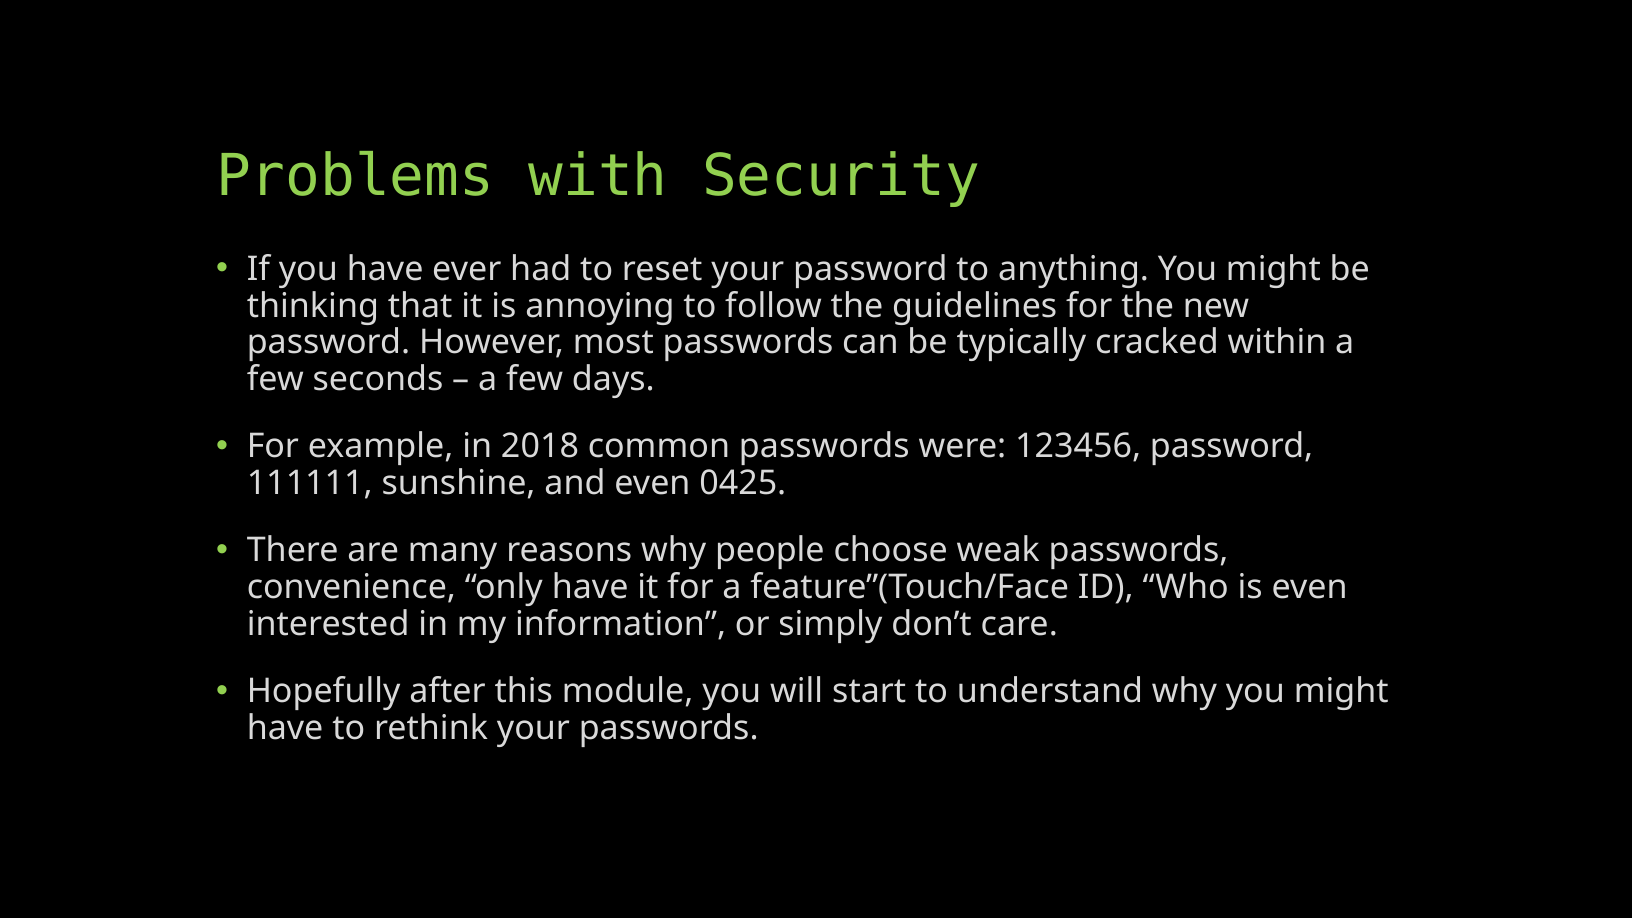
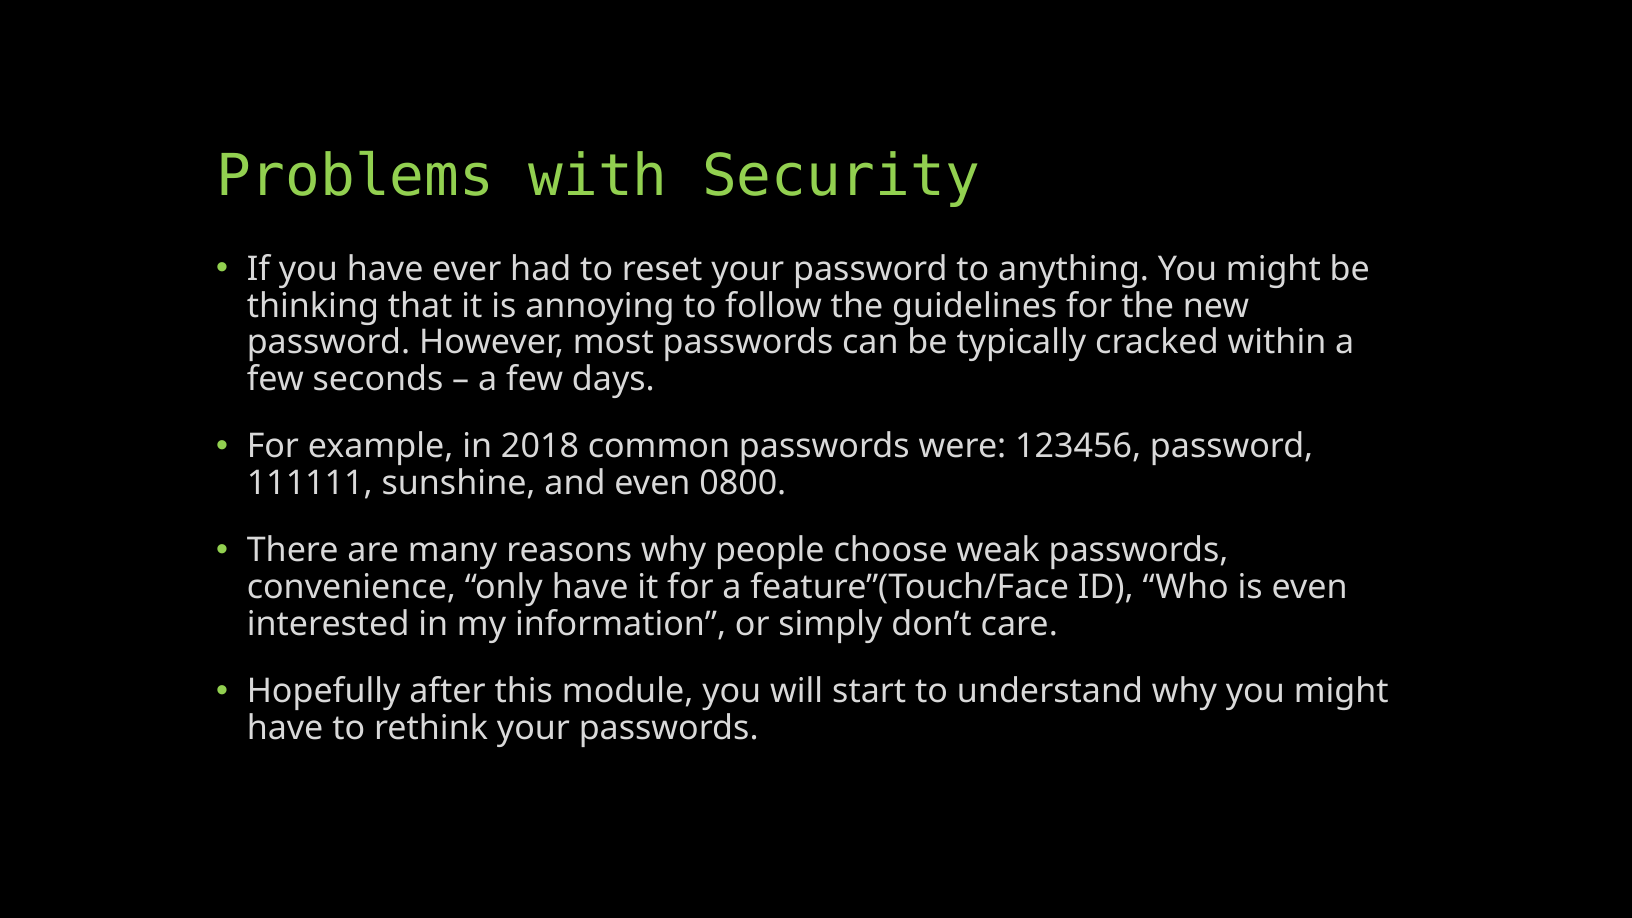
0425: 0425 -> 0800
